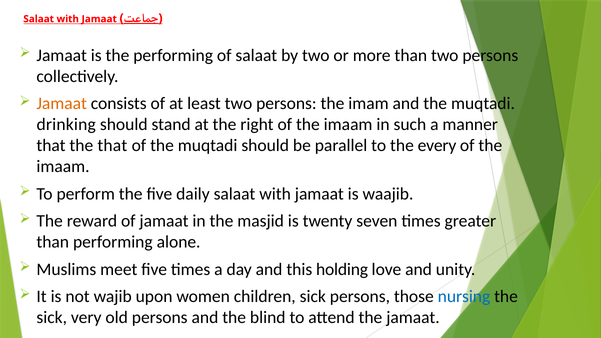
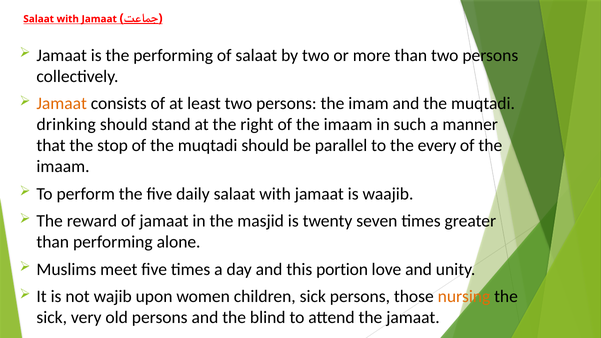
the that: that -> stop
holding: holding -> portion
nursing colour: blue -> orange
